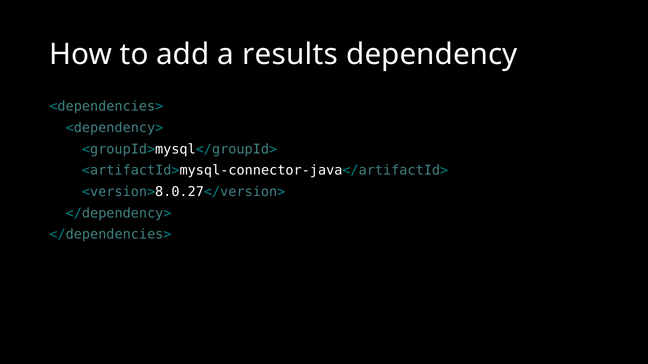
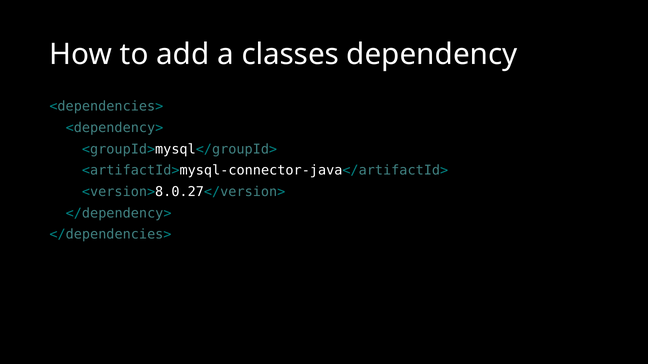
results: results -> classes
